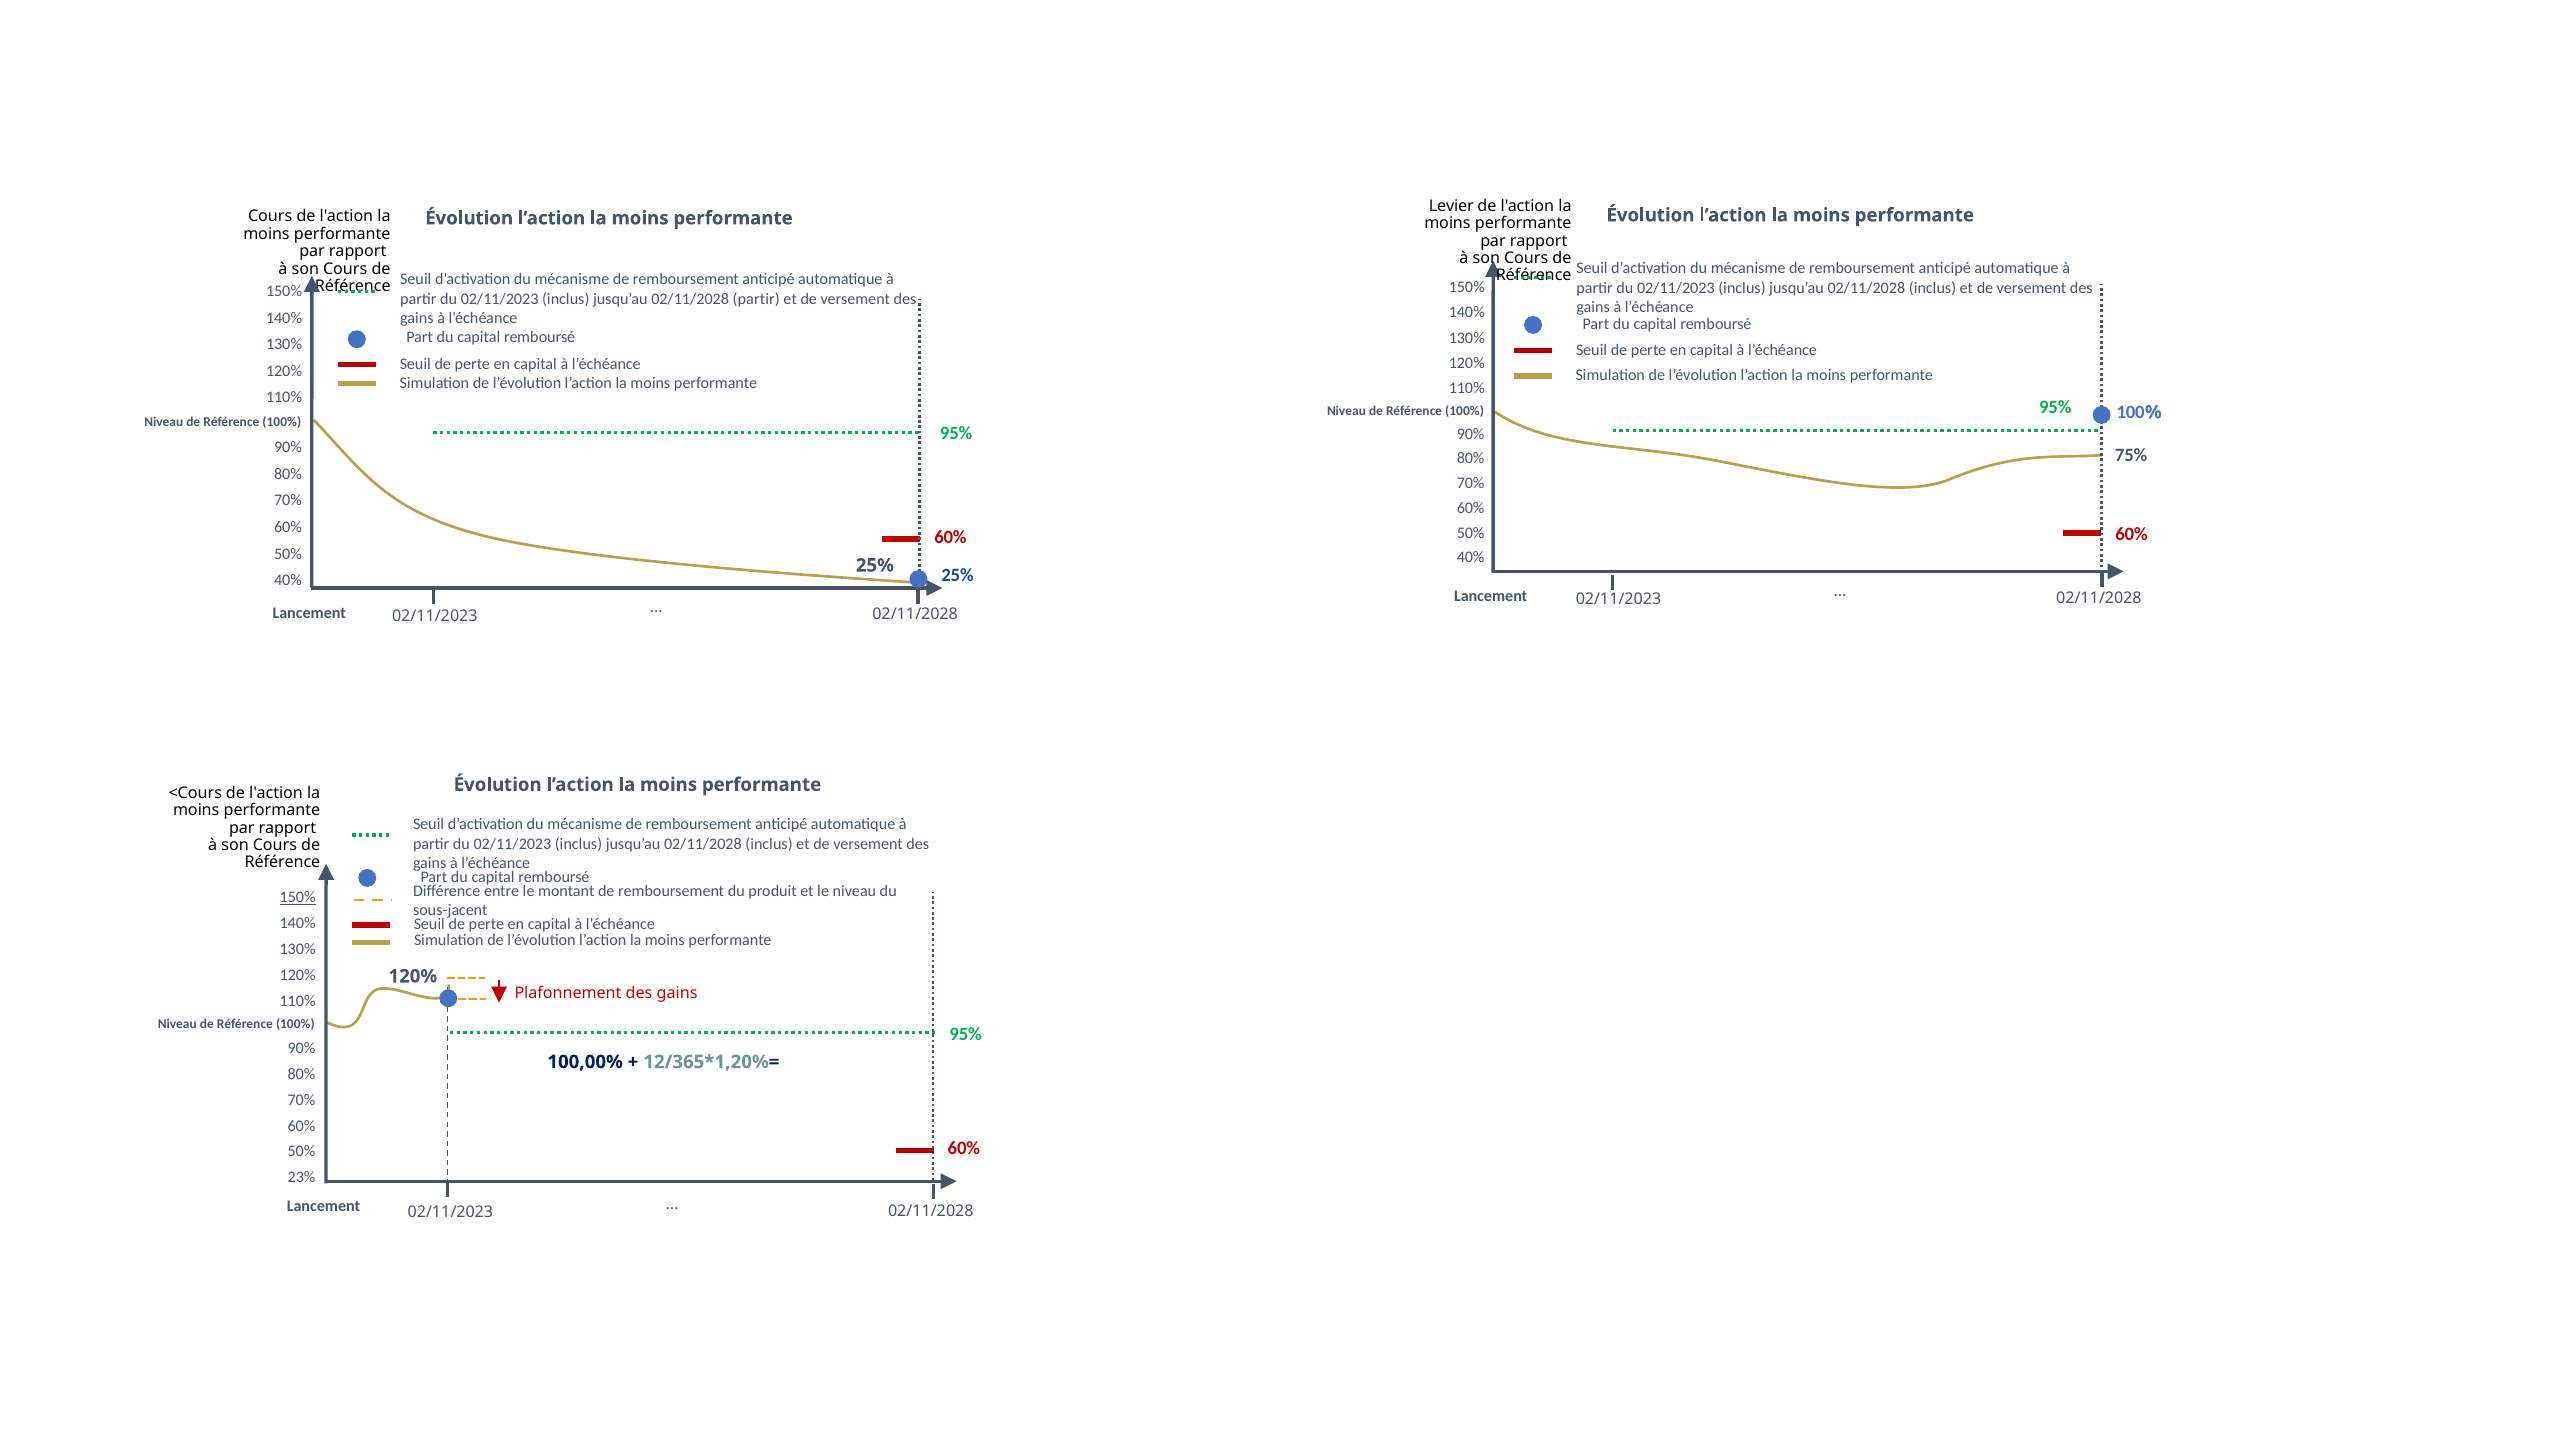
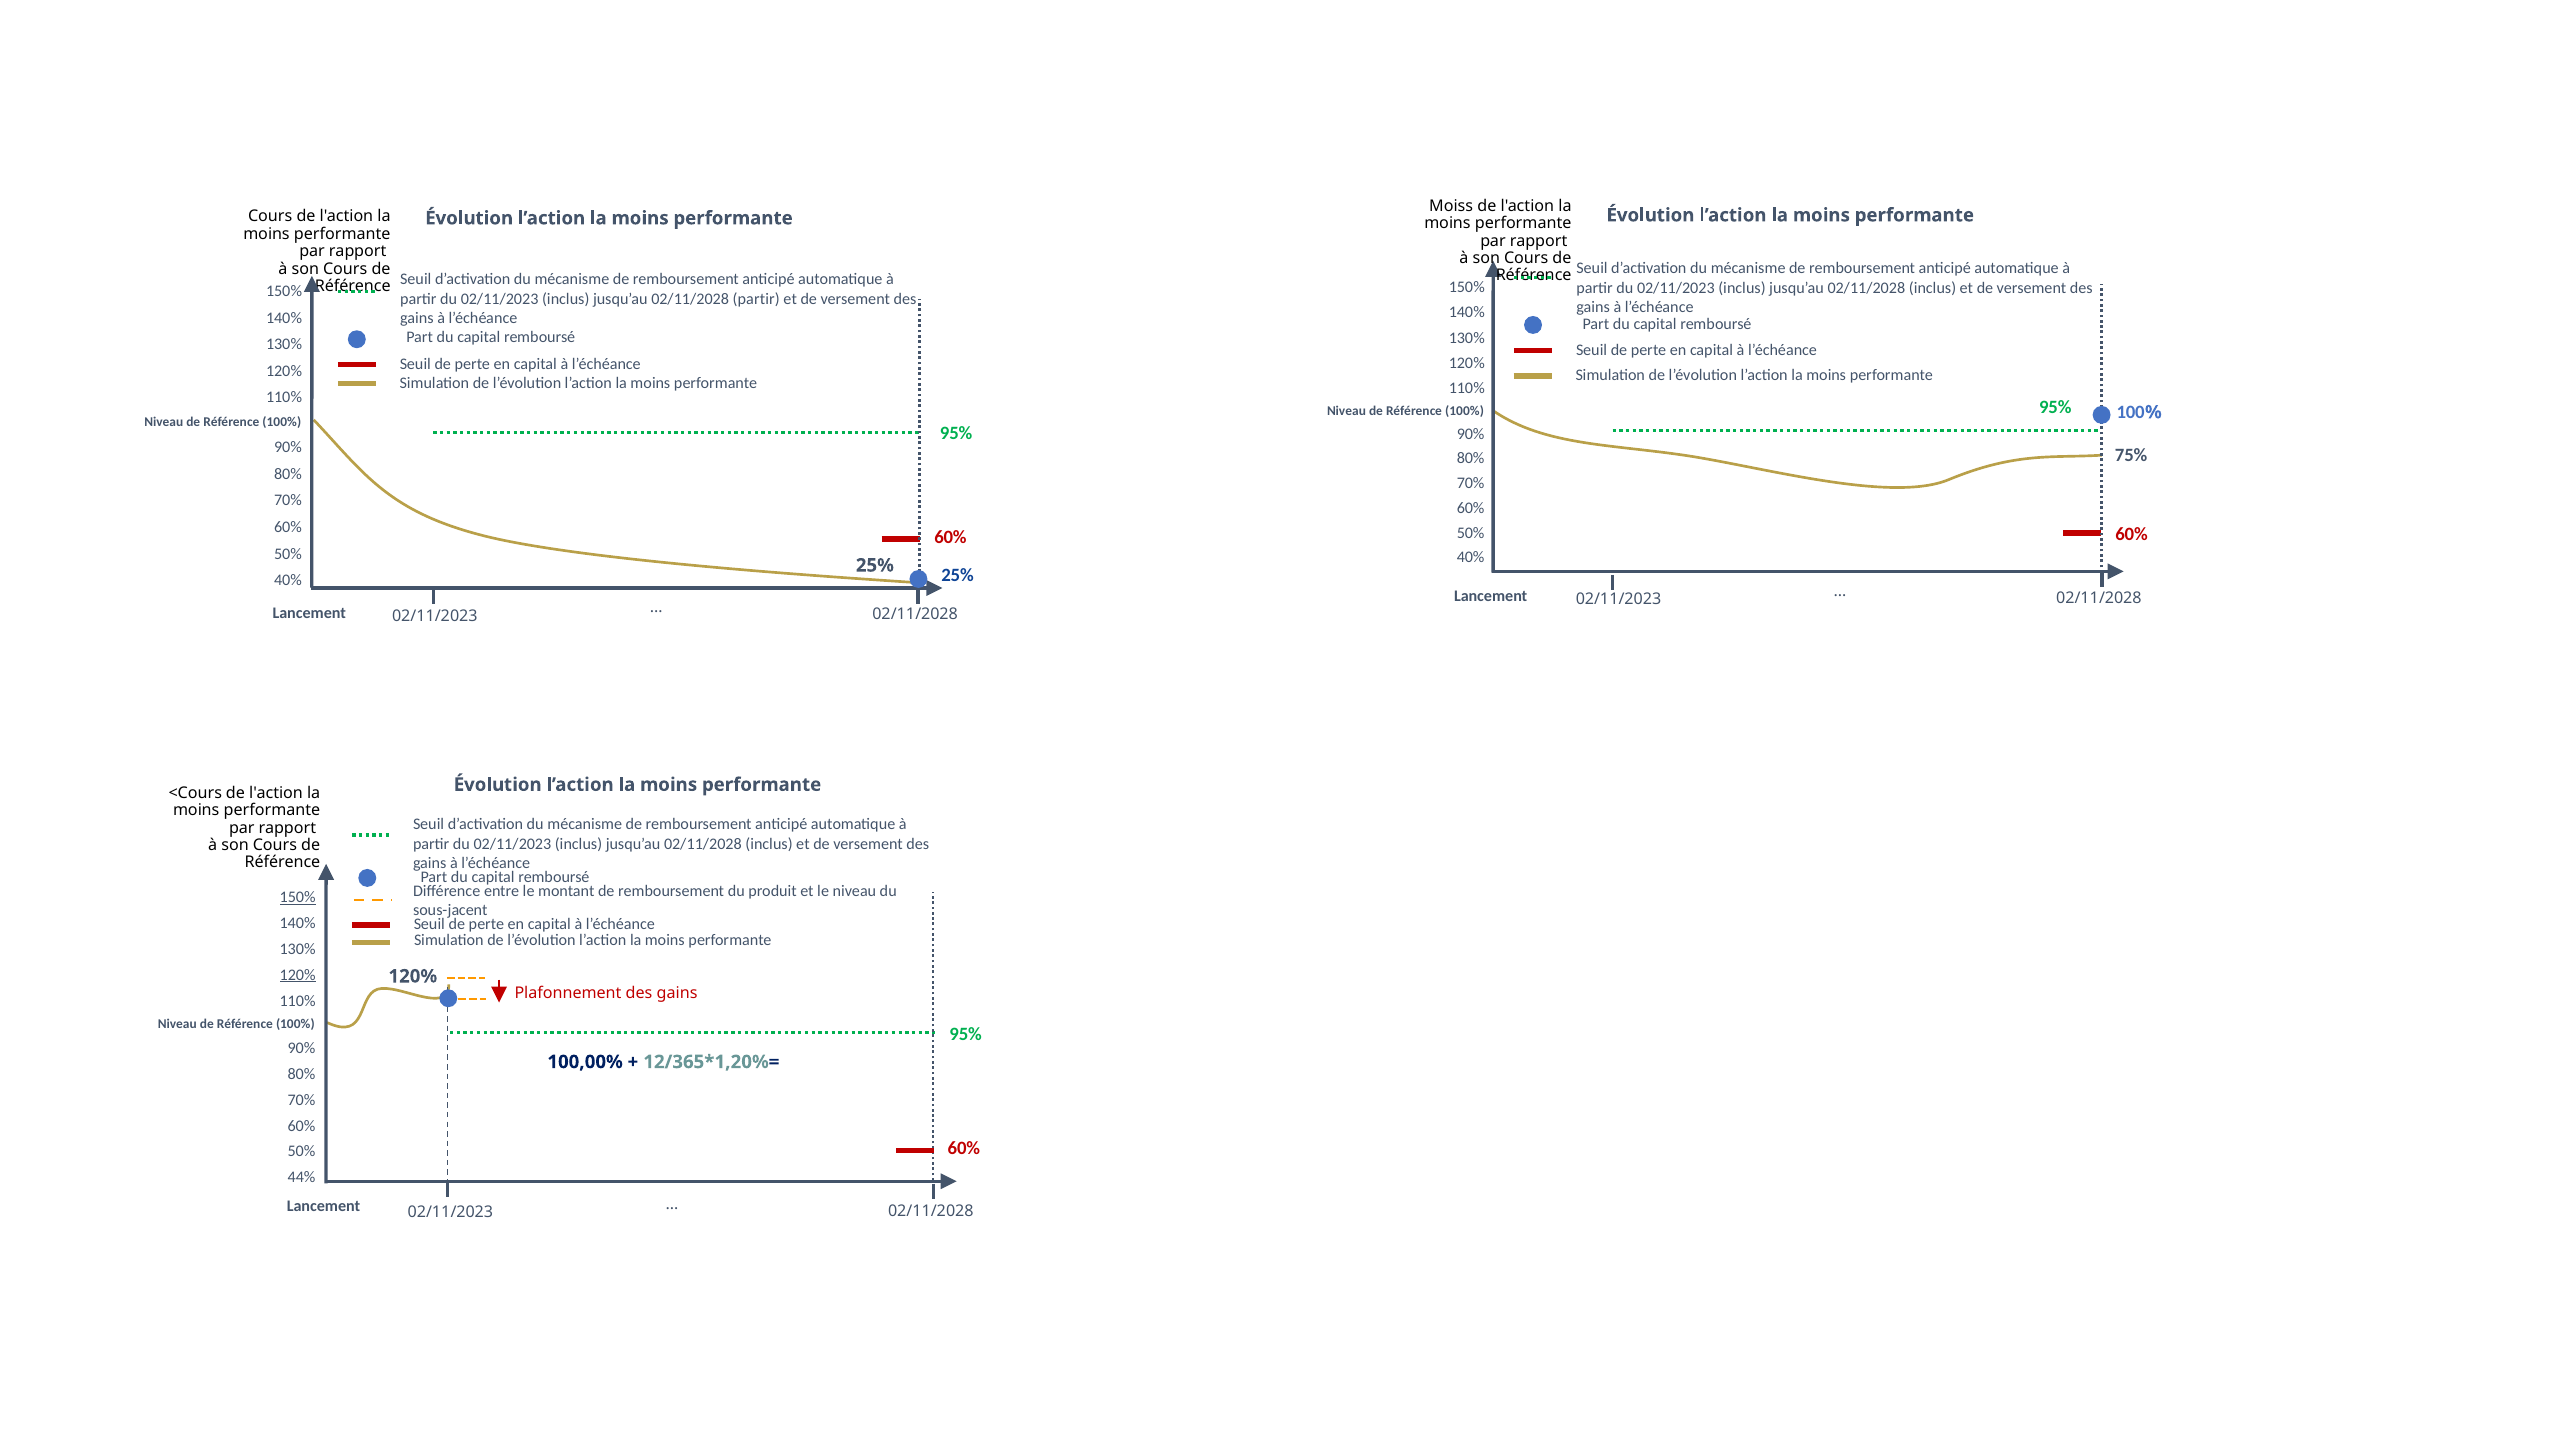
Levier: Levier -> Moiss
120% at (298, 975) underline: none -> present
23%: 23% -> 44%
